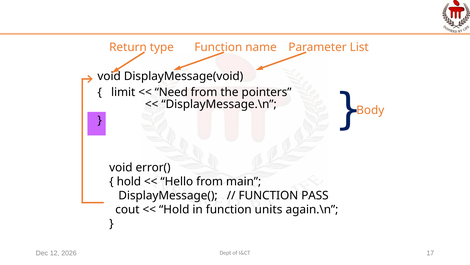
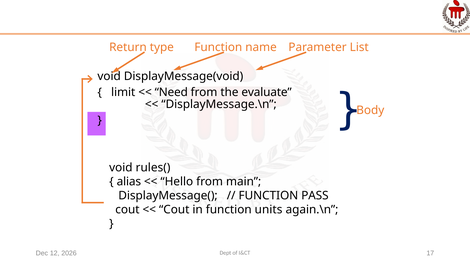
pointers: pointers -> evaluate
error(: error( -> rules(
hold at (129, 181): hold -> alias
Hold at (174, 209): Hold -> Cout
